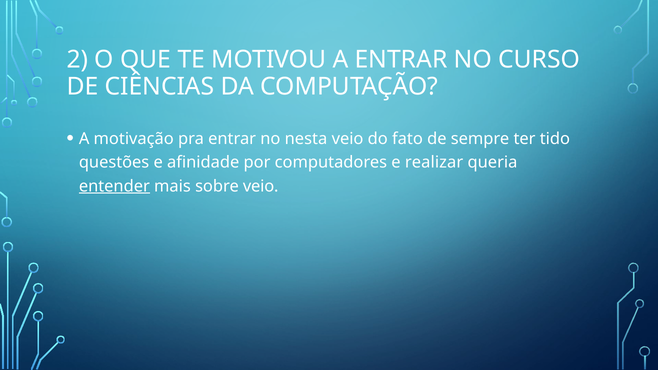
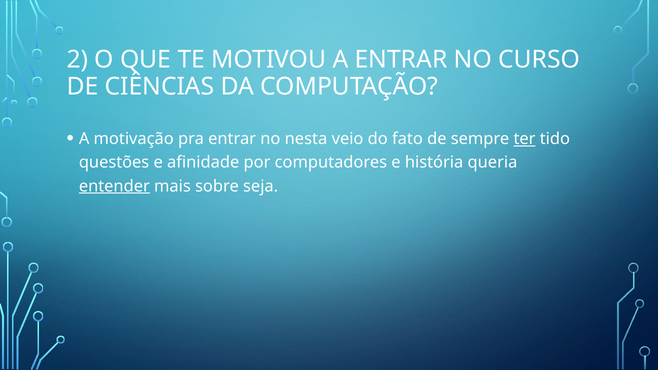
ter underline: none -> present
realizar: realizar -> história
sobre veio: veio -> seja
